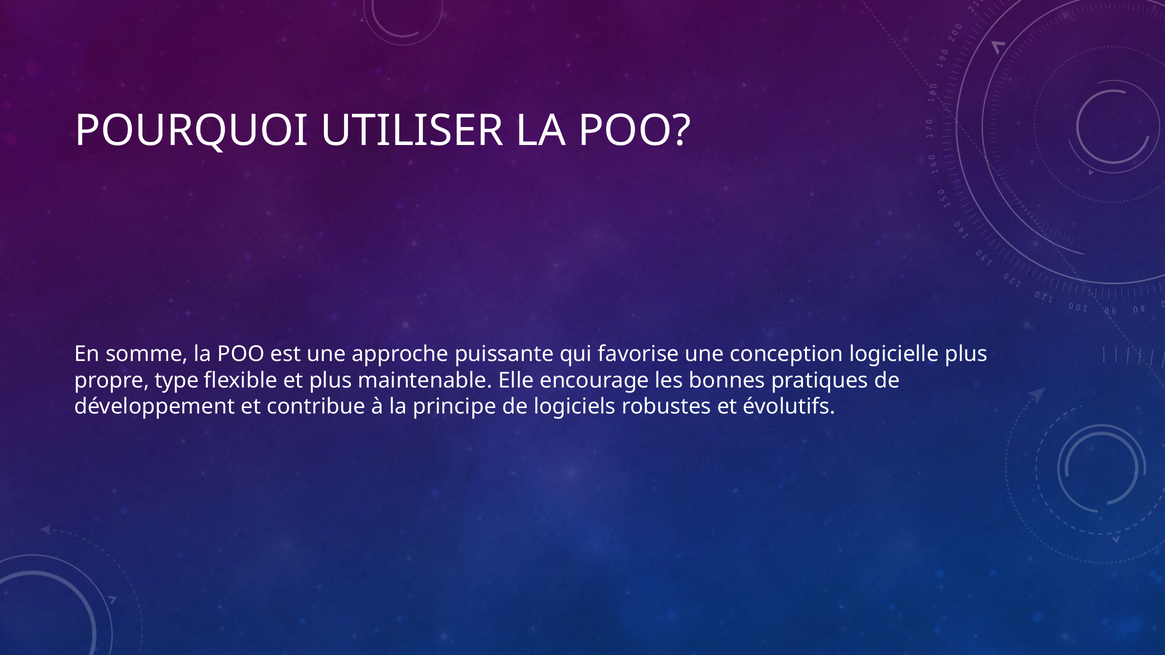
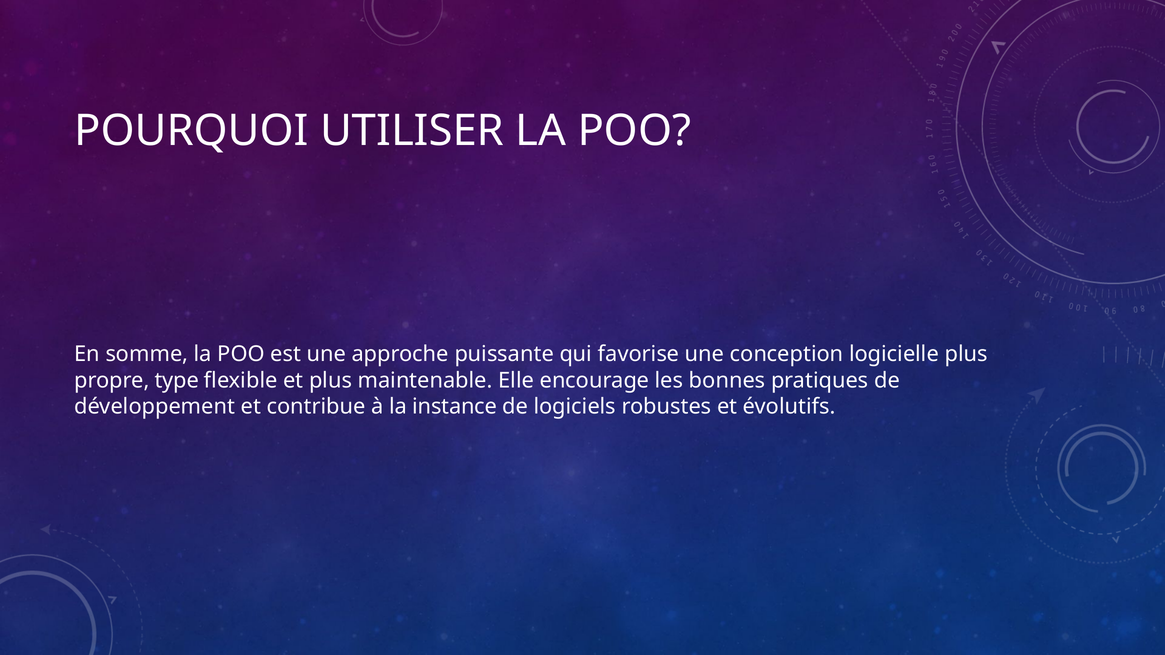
principe: principe -> instance
